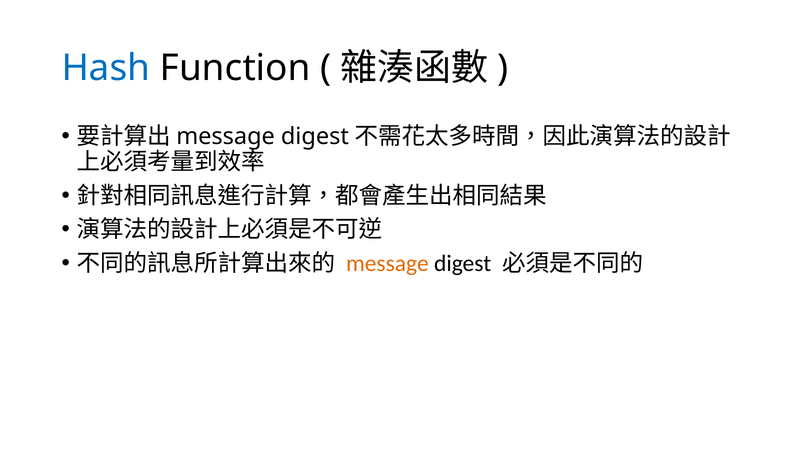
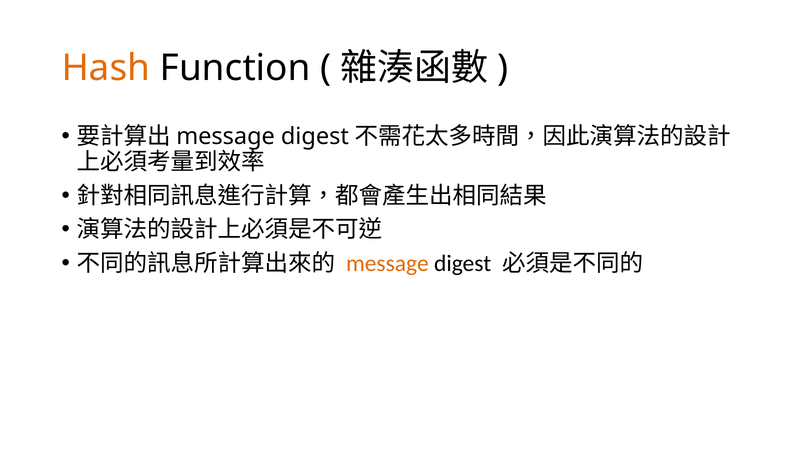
Hash colour: blue -> orange
